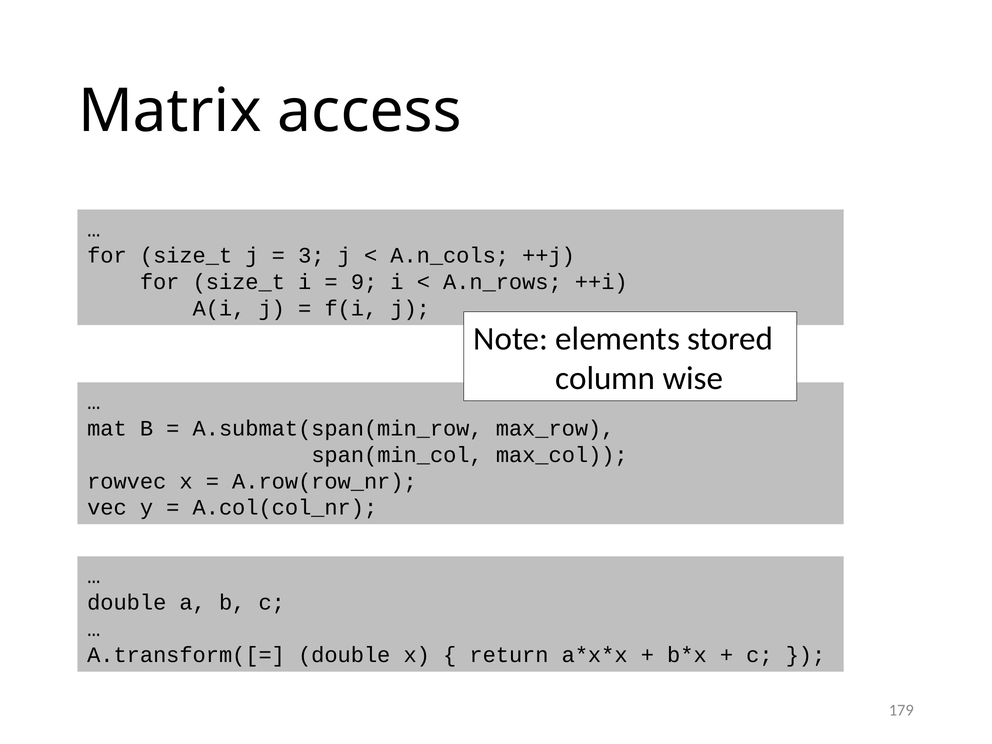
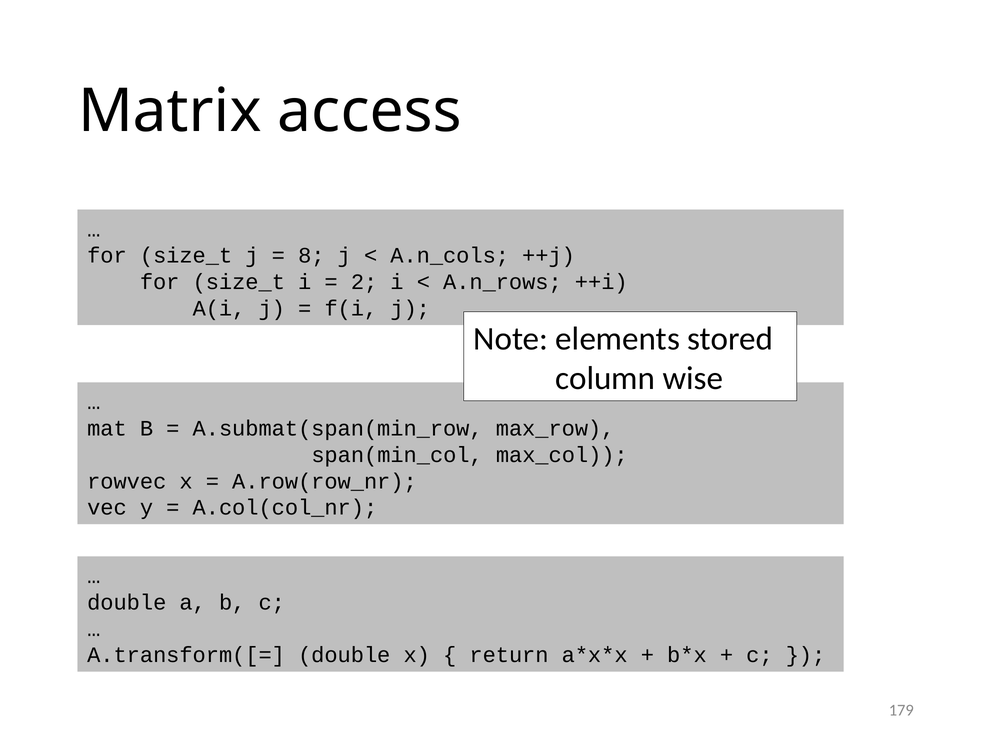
3: 3 -> 8
9: 9 -> 2
